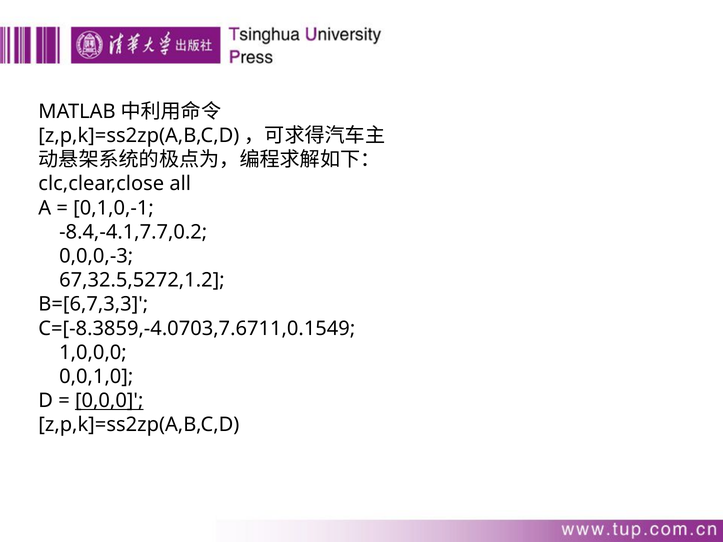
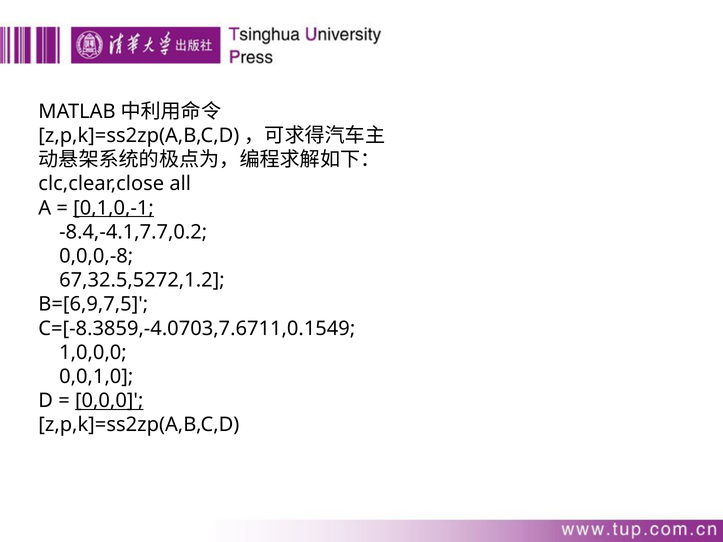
0,1,0,-1 underline: none -> present
0,0,0,-3: 0,0,0,-3 -> 0,0,0,-8
B=[6,7,3,3: B=[6,7,3,3 -> B=[6,9,7,5
